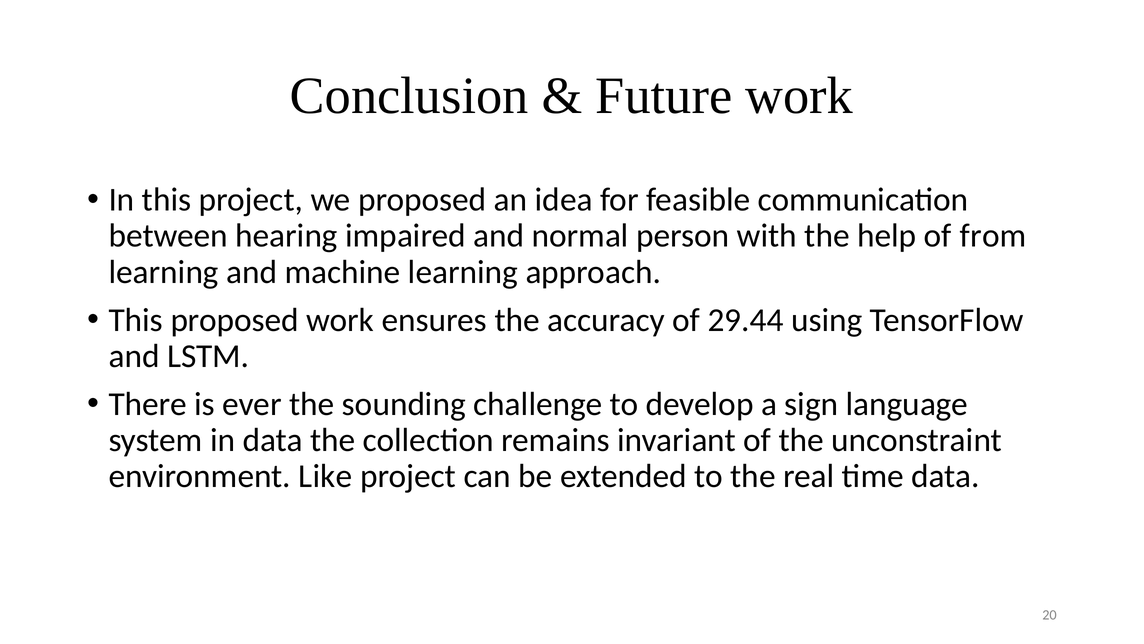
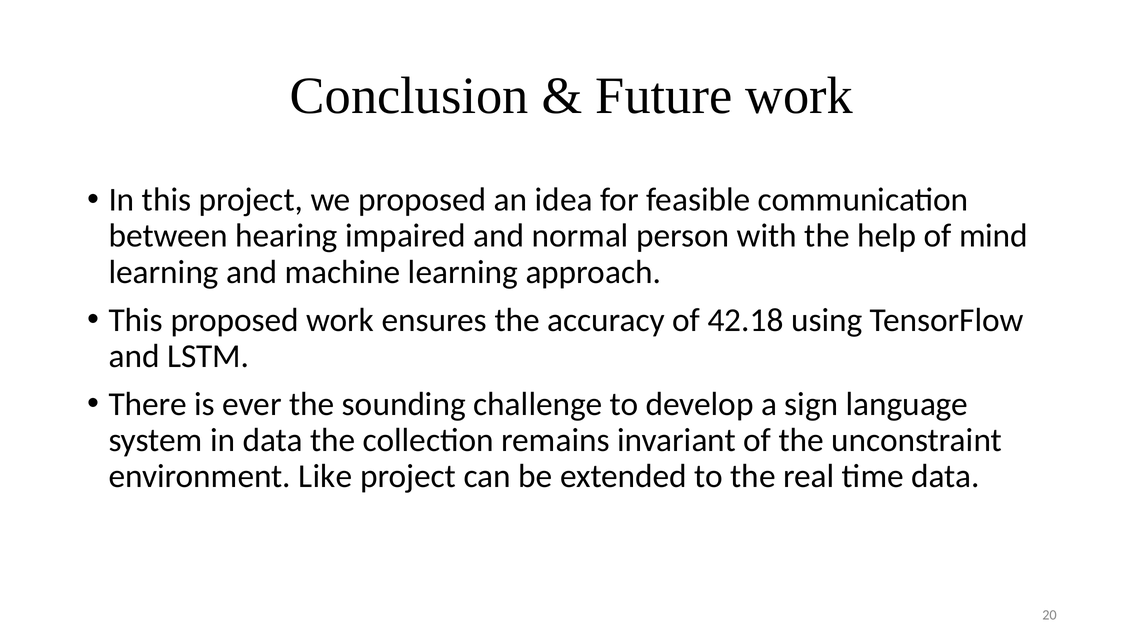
from: from -> mind
29.44: 29.44 -> 42.18
